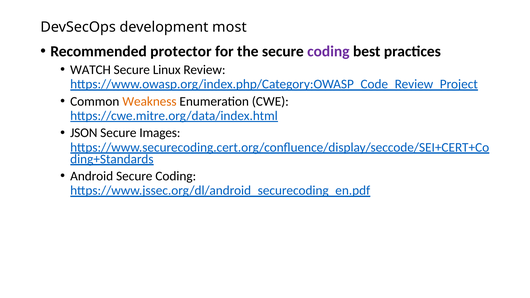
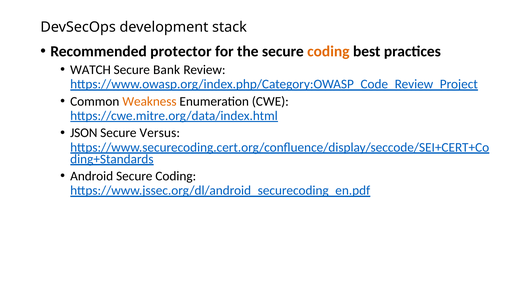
most: most -> stack
coding at (328, 51) colour: purple -> orange
Linux: Linux -> Bank
Images: Images -> Versus
